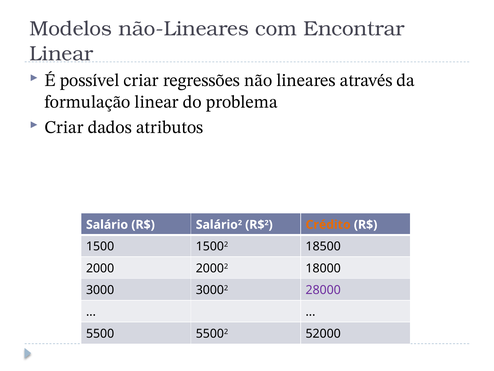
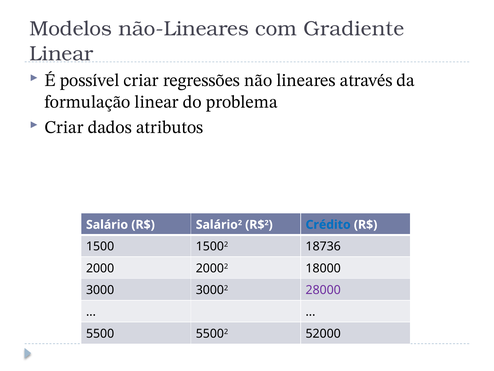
Encontrar: Encontrar -> Gradiente
Crédito colour: orange -> blue
18500: 18500 -> 18736
